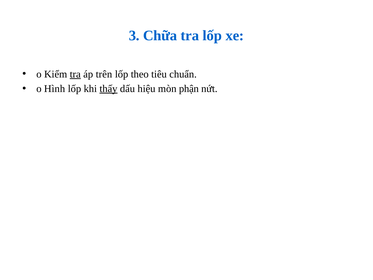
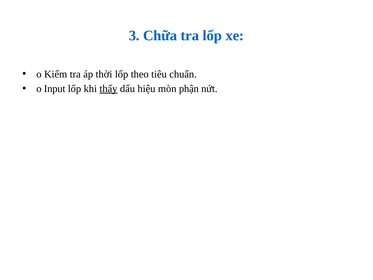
tra at (75, 74) underline: present -> none
trên: trên -> thời
Hình: Hình -> Input
